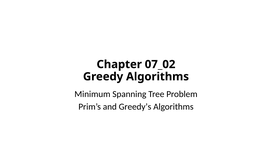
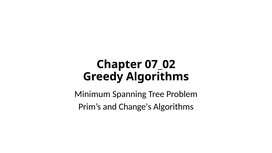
Greedy’s: Greedy’s -> Change’s
